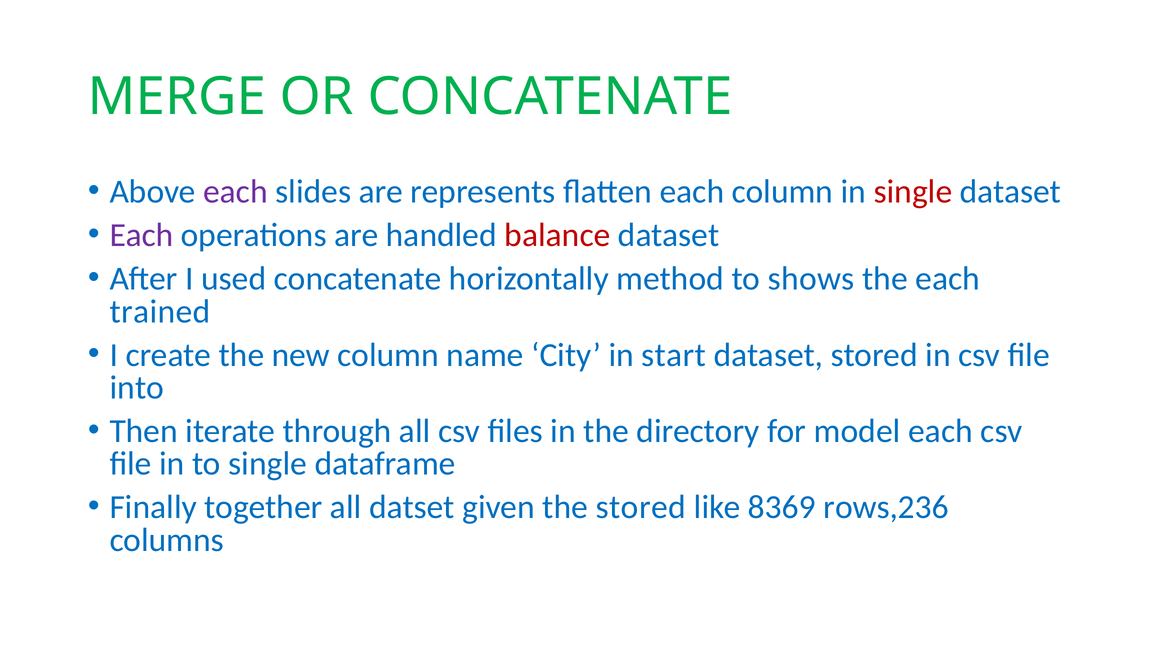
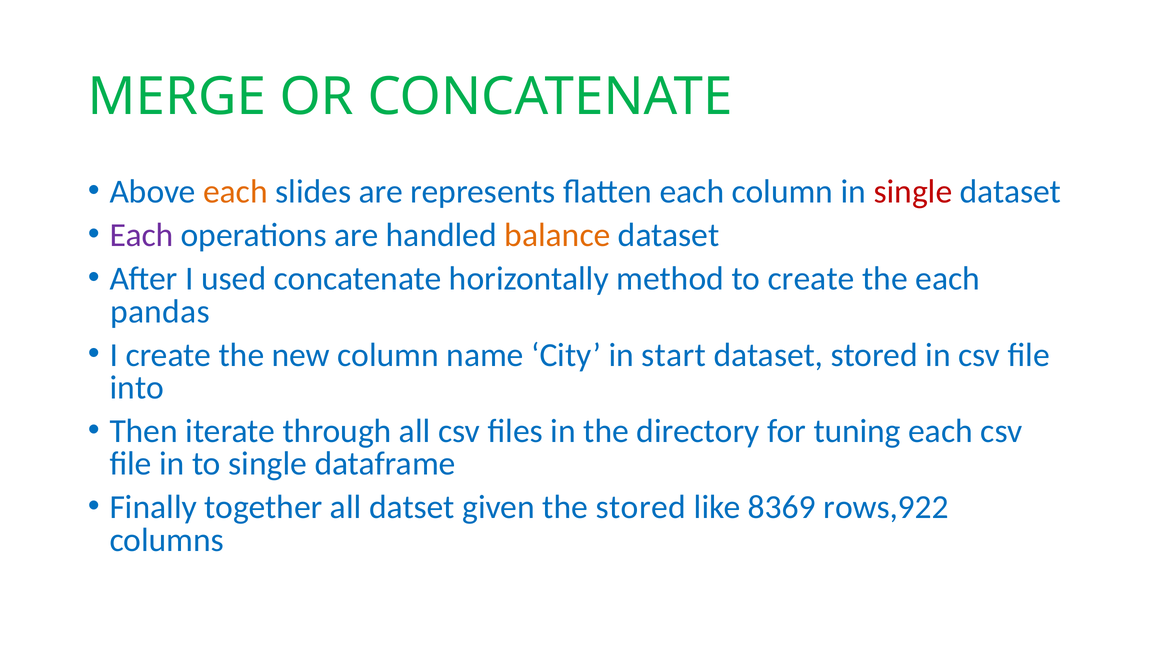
each at (235, 192) colour: purple -> orange
balance colour: red -> orange
to shows: shows -> create
trained: trained -> pandas
model: model -> tuning
rows,236: rows,236 -> rows,922
